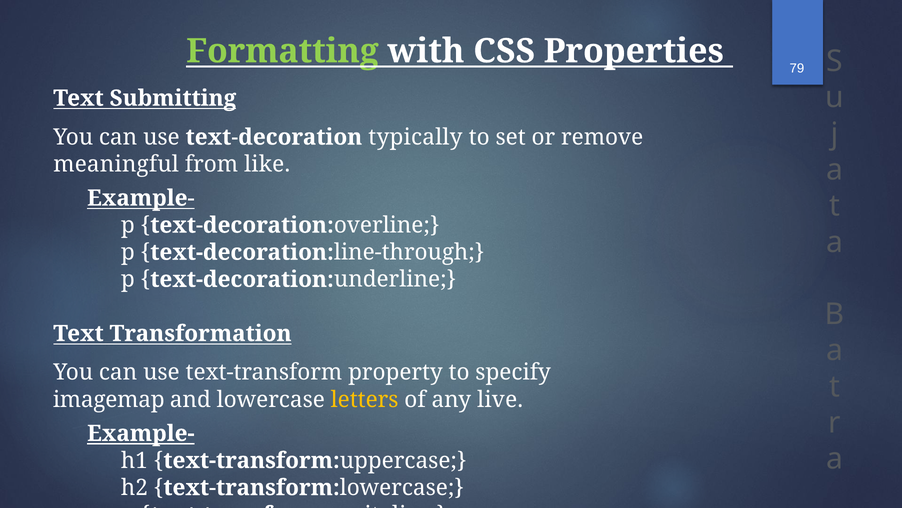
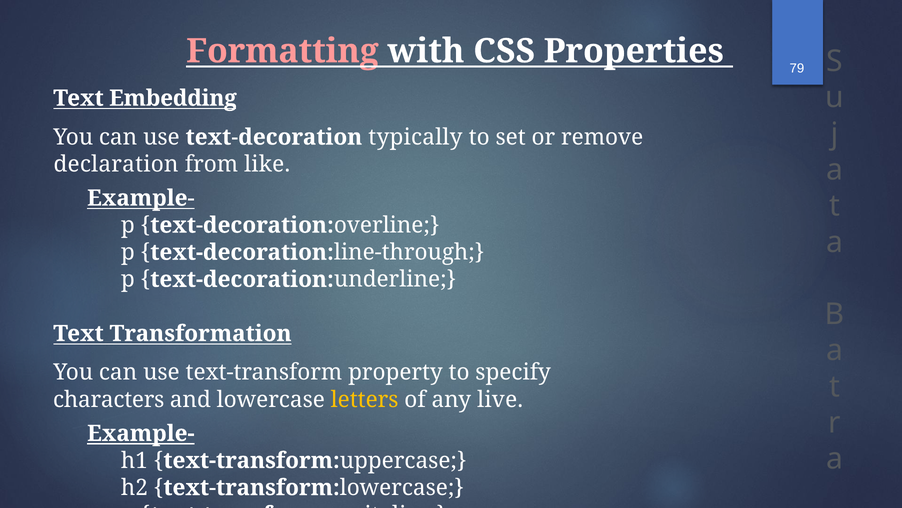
Formatting colour: light green -> pink
Submitting: Submitting -> Embedding
meaningful: meaningful -> declaration
imagemap: imagemap -> characters
